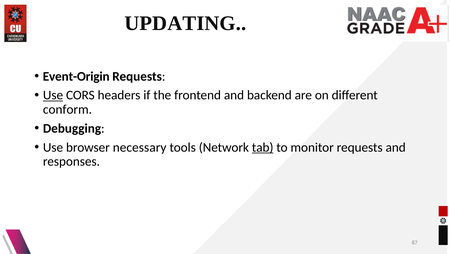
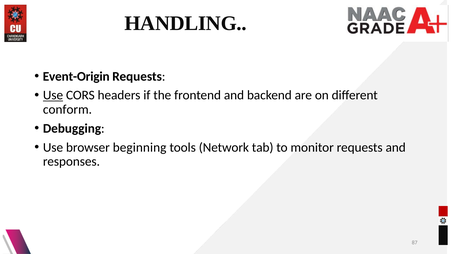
UPDATING: UPDATING -> HANDLING
necessary: necessary -> beginning
tab underline: present -> none
